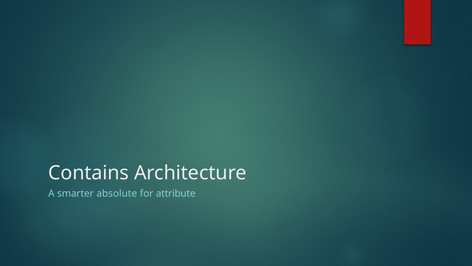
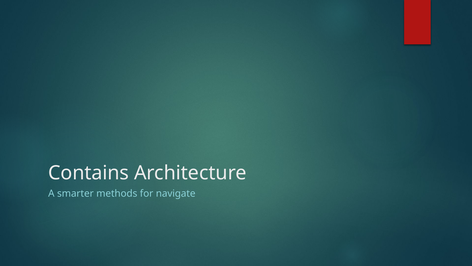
absolute: absolute -> methods
attribute: attribute -> navigate
